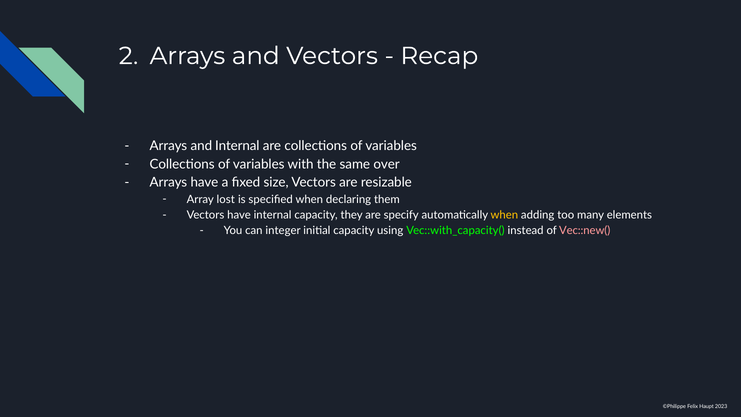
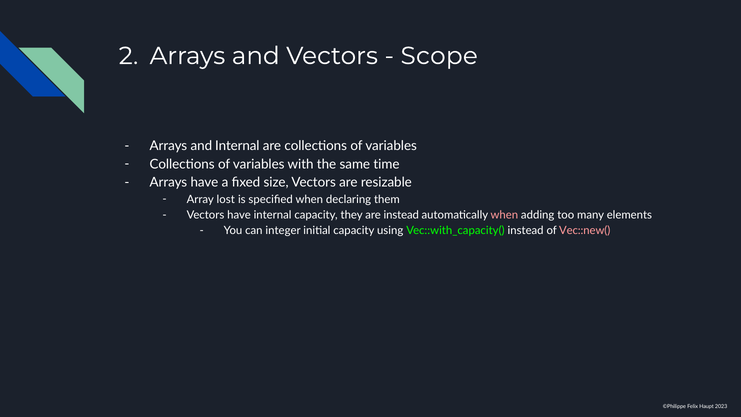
Recap: Recap -> Scope
over: over -> time
are specify: specify -> instead
when at (504, 215) colour: yellow -> pink
